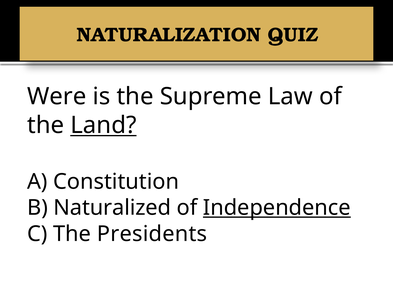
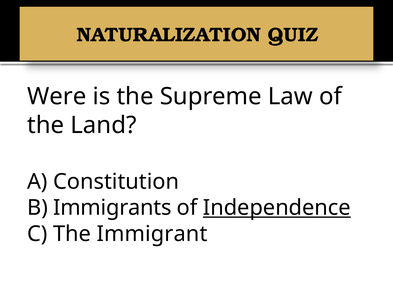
Land underline: present -> none
Naturalized: Naturalized -> Immigrants
Presidents: Presidents -> Immigrant
